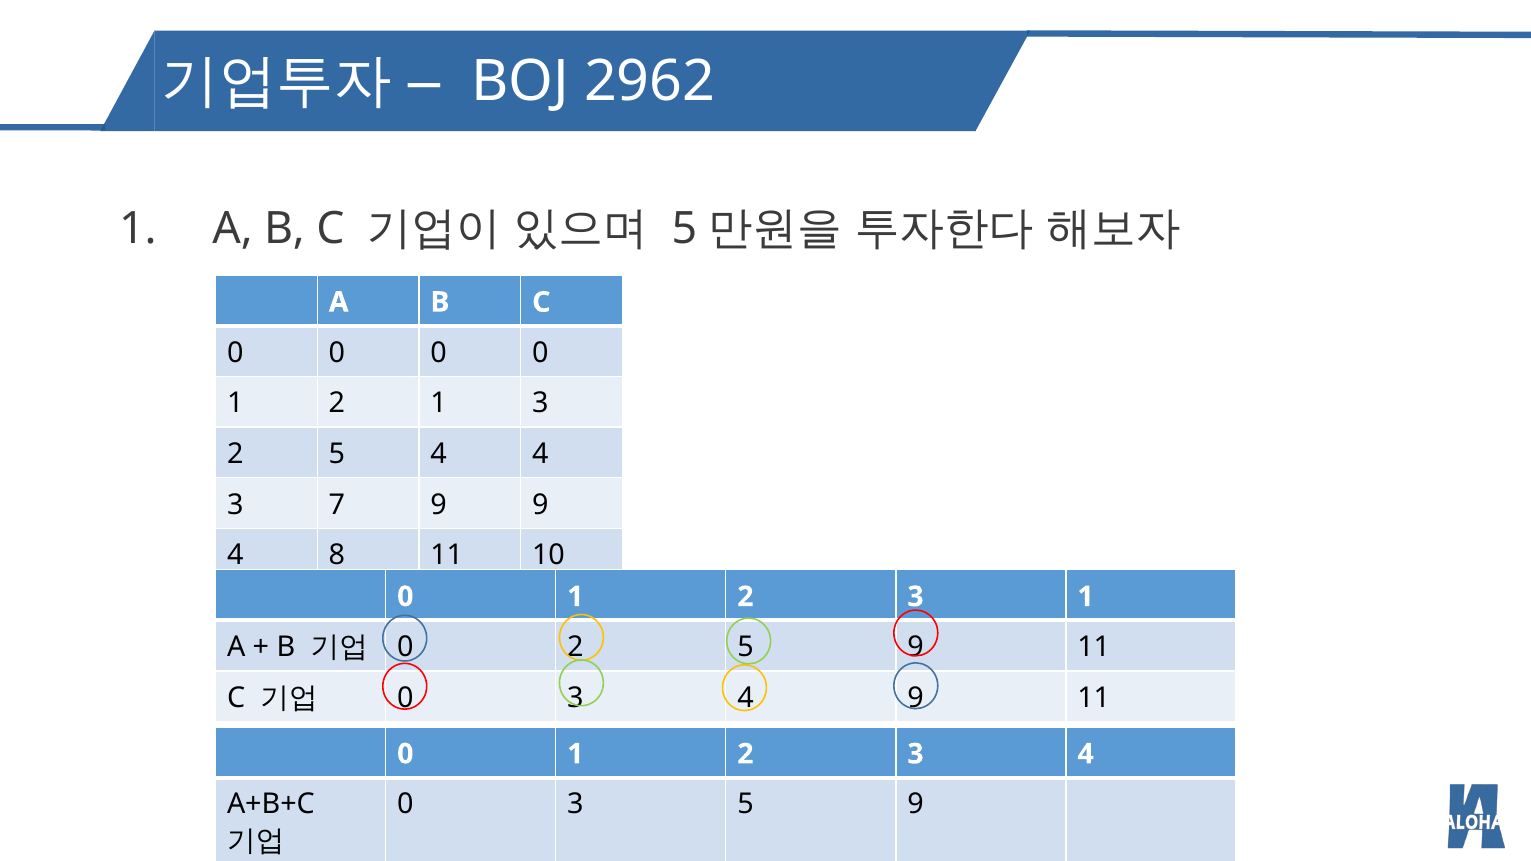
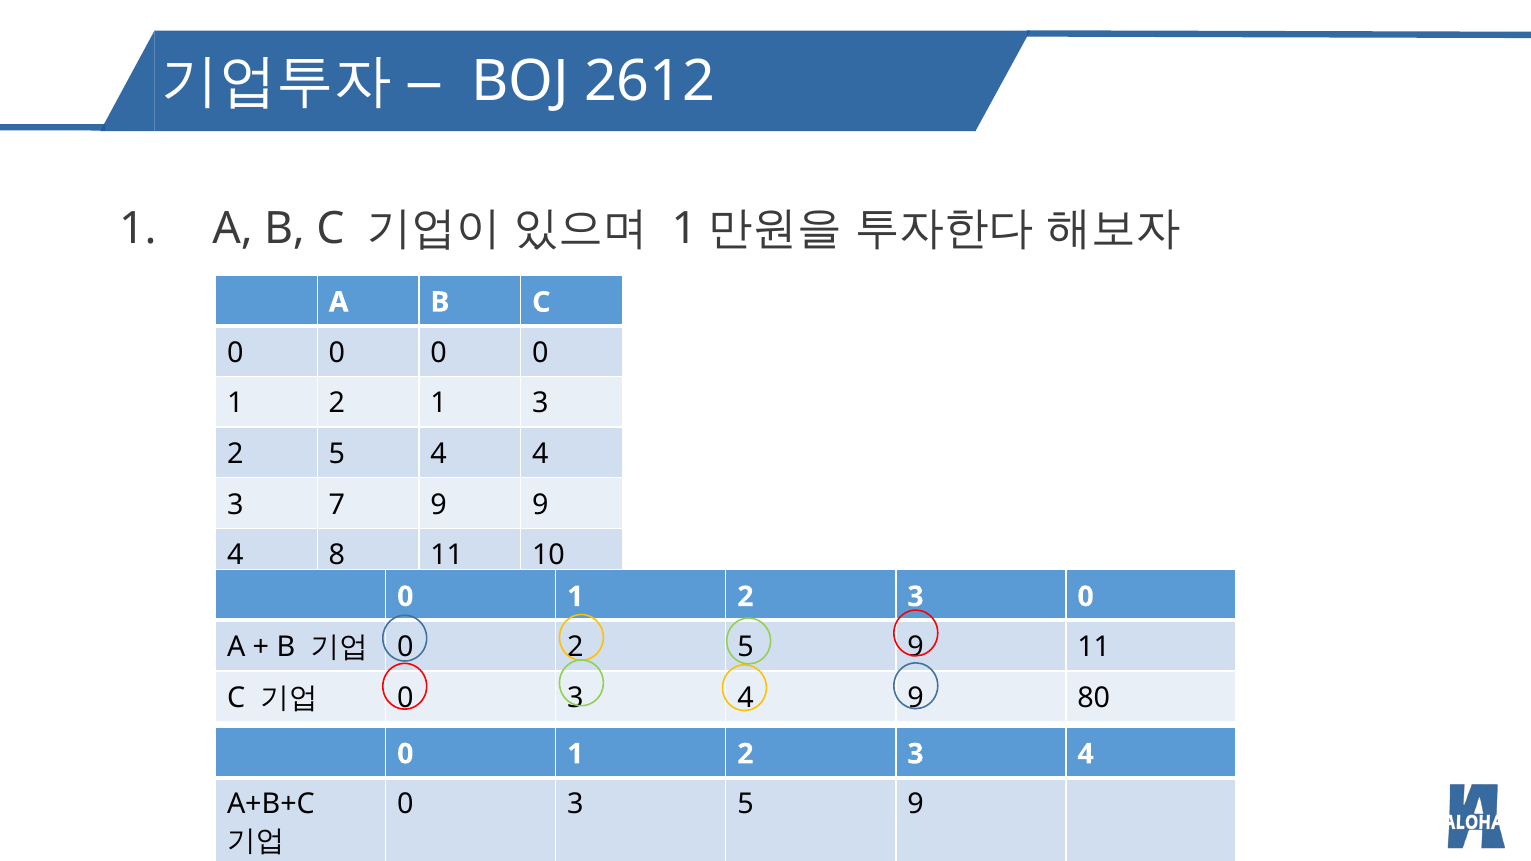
2962: 2962 -> 2612
5 at (684, 229): 5 -> 1
3 1: 1 -> 0
4 9 11: 11 -> 80
